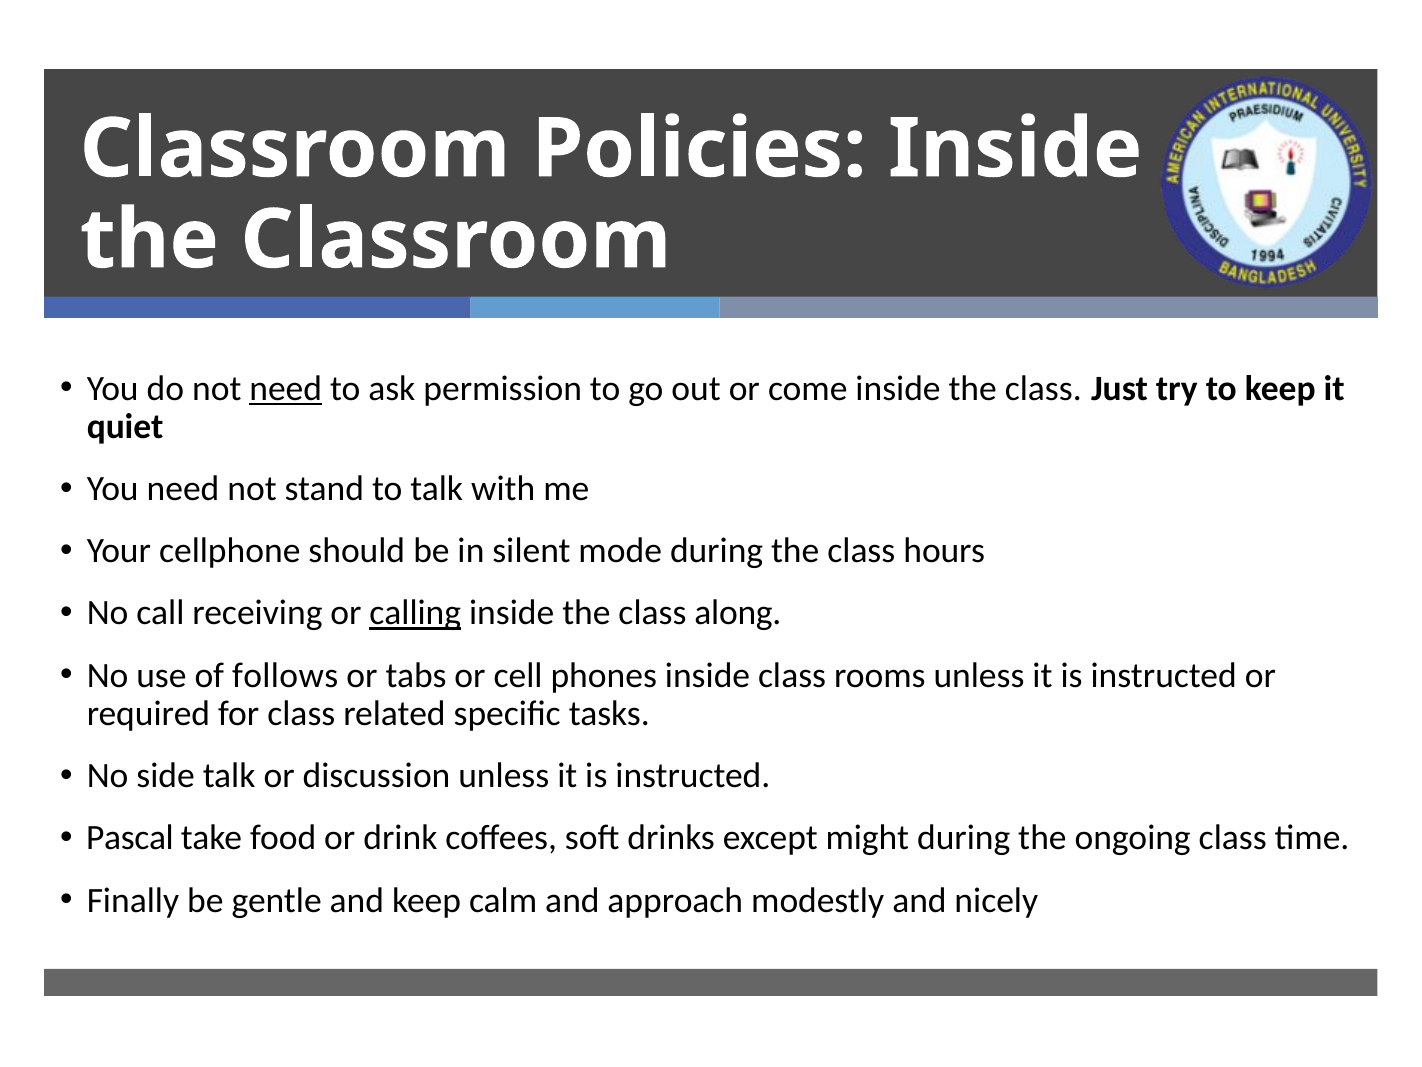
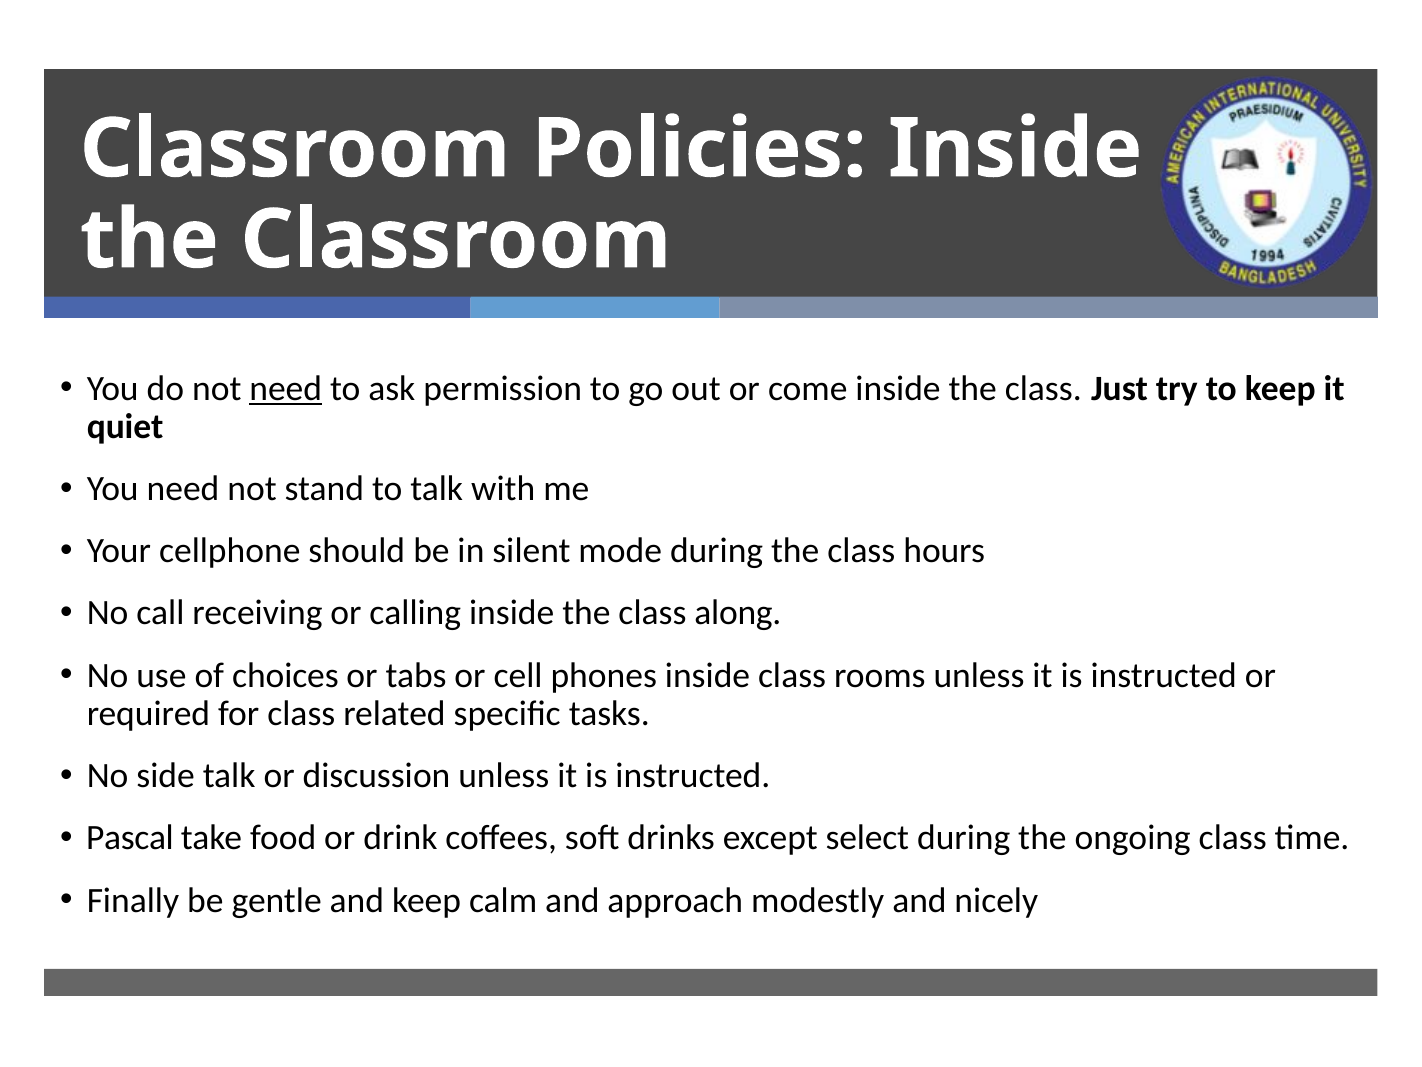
calling underline: present -> none
follows: follows -> choices
might: might -> select
